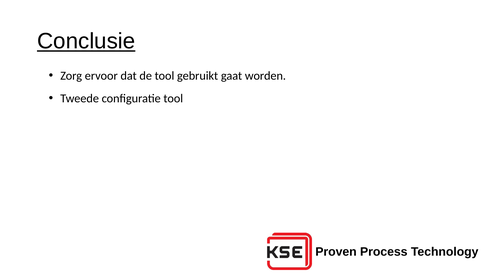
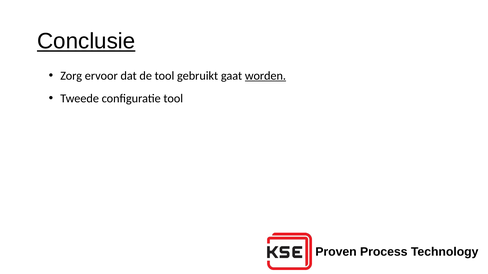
worden underline: none -> present
